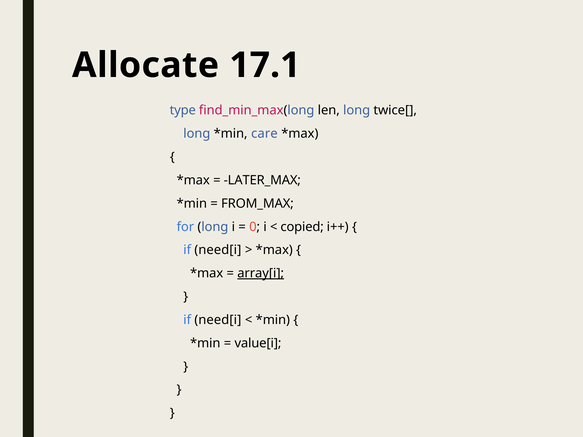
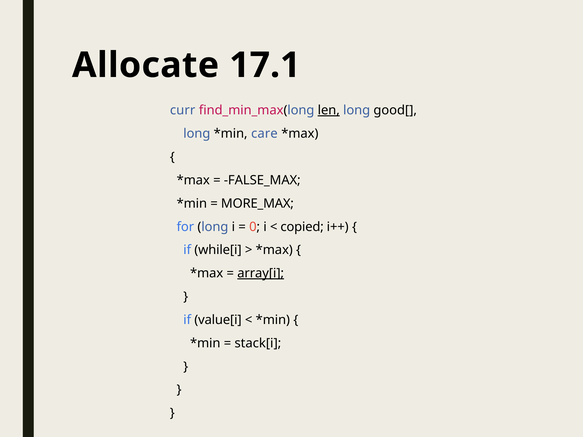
type: type -> curr
len underline: none -> present
twice[: twice[ -> good[
LATER_MAX: LATER_MAX -> FALSE_MAX
FROM_MAX: FROM_MAX -> MORE_MAX
need[i at (218, 250): need[i -> while[i
need[i at (218, 320): need[i -> value[i
value[i: value[i -> stack[i
